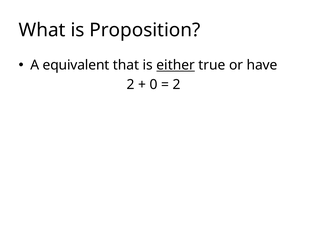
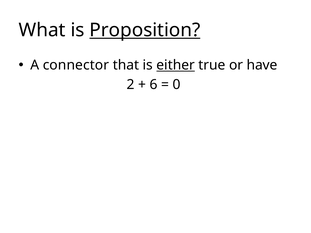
Proposition underline: none -> present
equivalent: equivalent -> connector
0: 0 -> 6
2 at (177, 85): 2 -> 0
